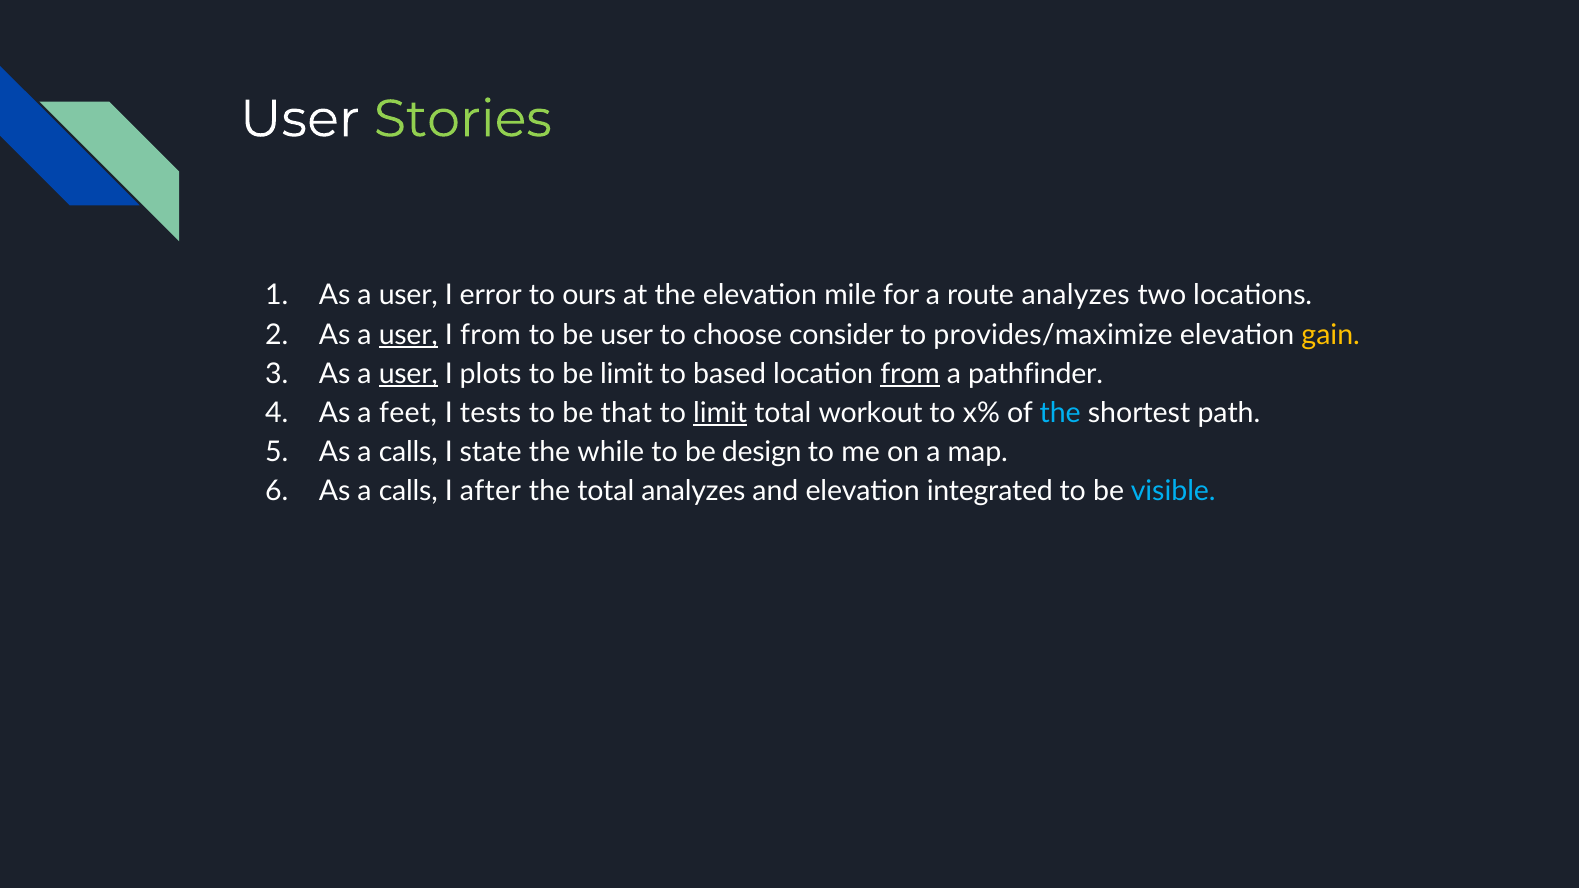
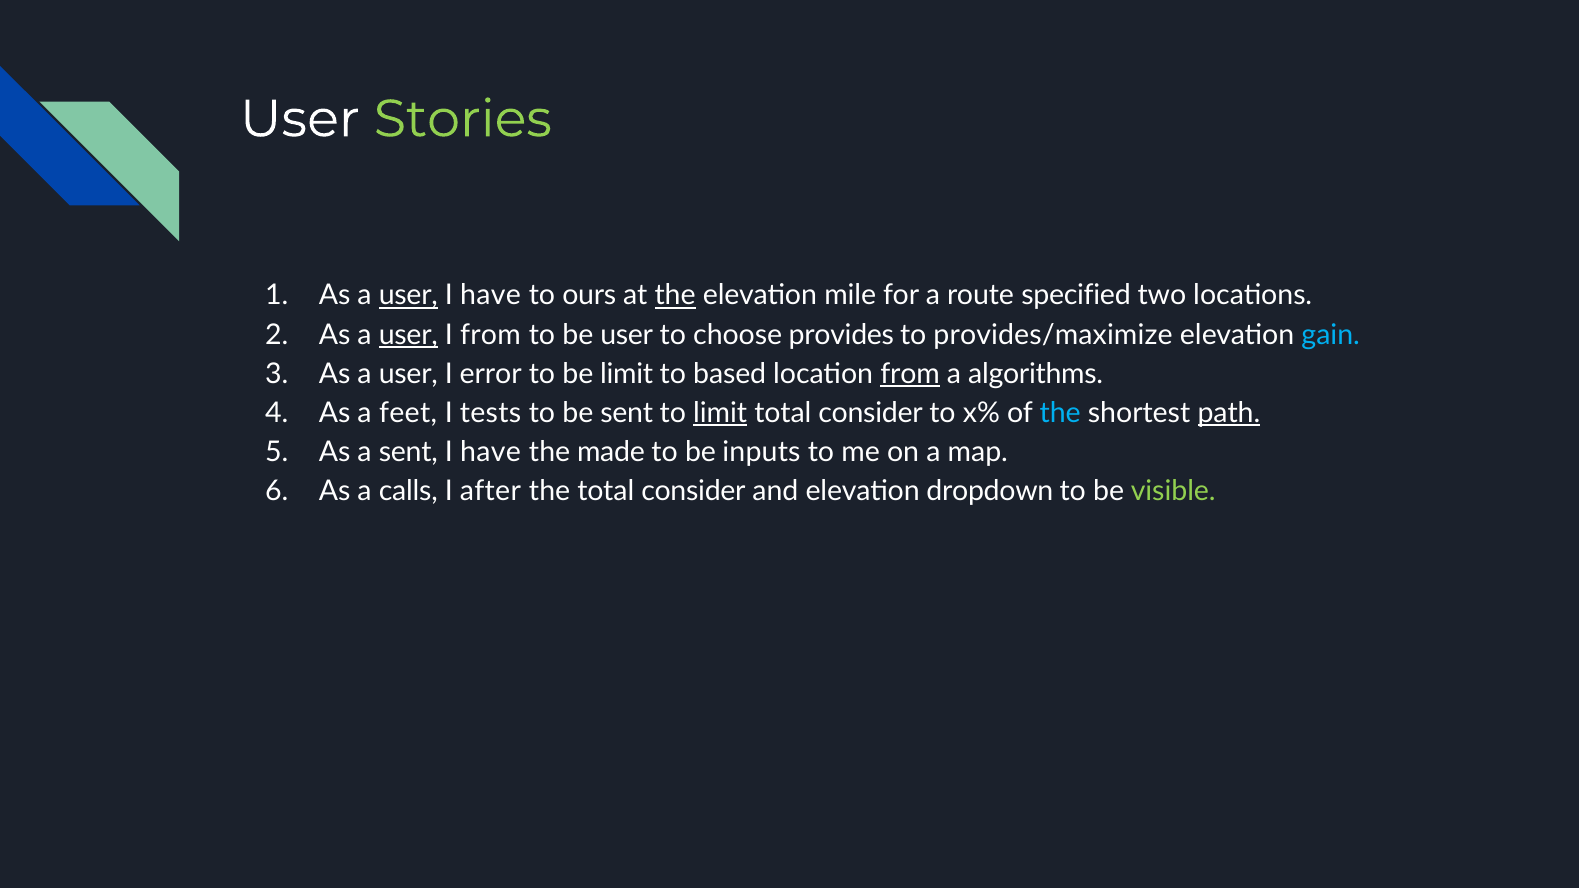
user at (408, 296) underline: none -> present
error at (491, 296): error -> have
the at (675, 296) underline: none -> present
route analyzes: analyzes -> specified
consider: consider -> provides
gain colour: yellow -> light blue
user at (408, 374) underline: present -> none
plots: plots -> error
pathfinder: pathfinder -> algorithms
be that: that -> sent
workout at (871, 413): workout -> consider
path underline: none -> present
calls at (408, 452): calls -> sent
state at (491, 452): state -> have
while: while -> made
design: design -> inputs
the total analyzes: analyzes -> consider
integrated: integrated -> dropdown
visible colour: light blue -> light green
